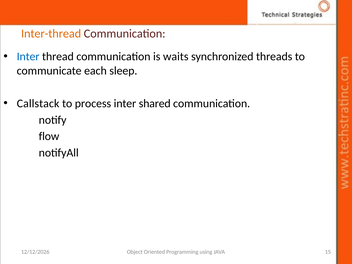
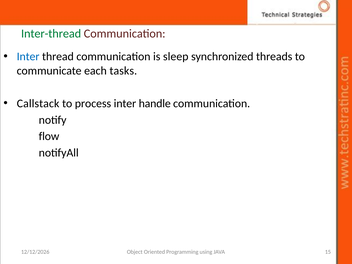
Inter-thread colour: orange -> green
waits: waits -> sleep
sleep: sleep -> tasks
shared: shared -> handle
